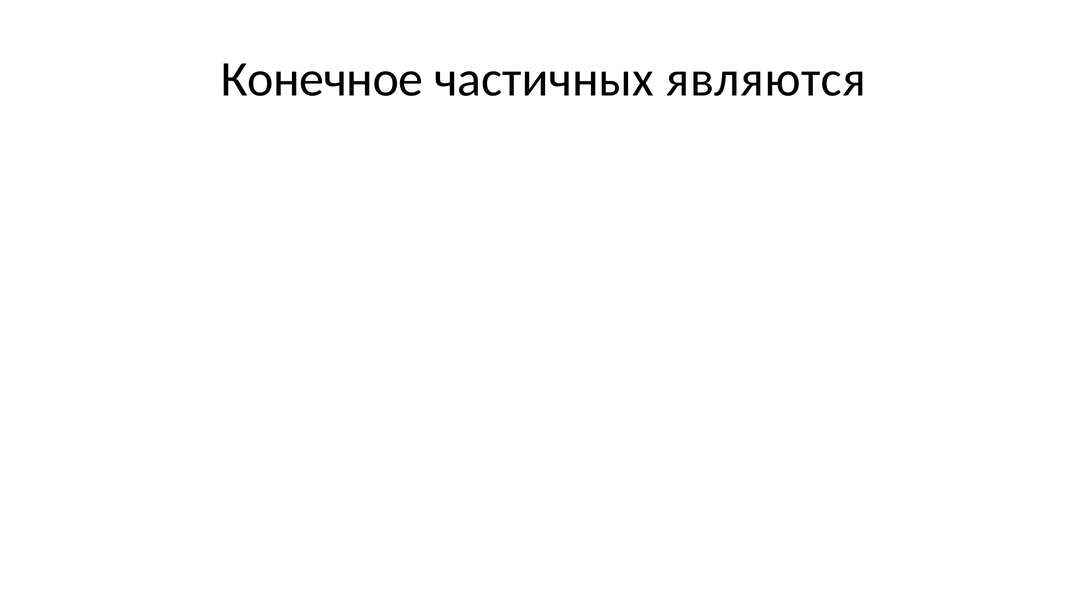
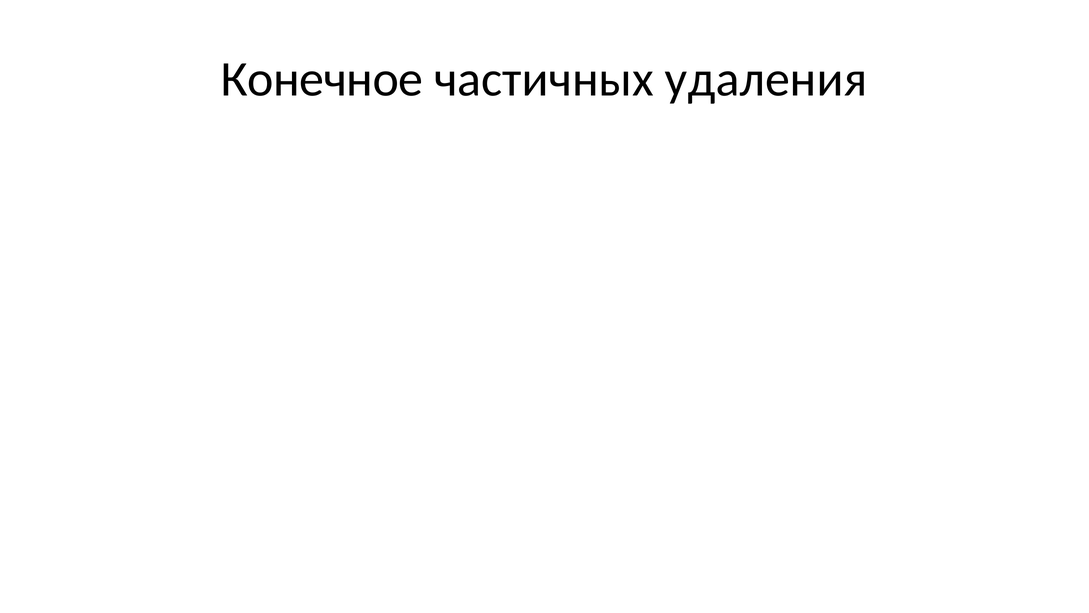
являются: являются -> удаления
